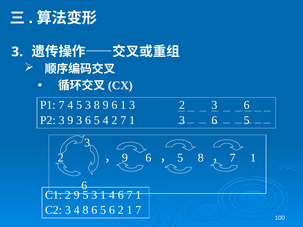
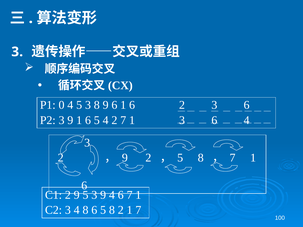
P1 7: 7 -> 0
6 1 3: 3 -> 6
9 3: 3 -> 1
1 3 6 5: 5 -> 4
6 at (148, 158): 6 -> 2
5 3 1: 1 -> 9
6 5 6: 6 -> 8
